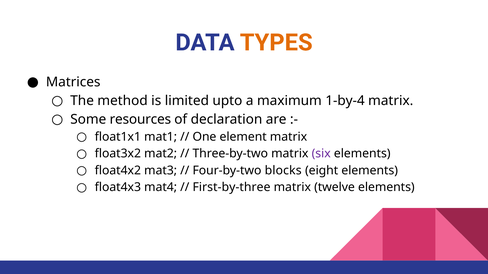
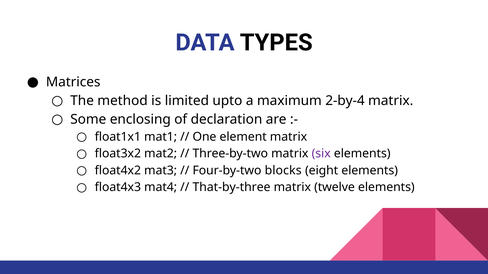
TYPES colour: orange -> black
1-by-4: 1-by-4 -> 2-by-4
resources: resources -> enclosing
First-by-three: First-by-three -> That-by-three
